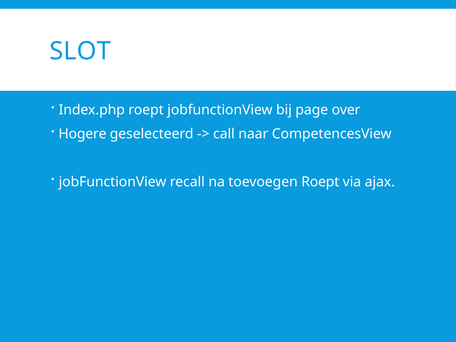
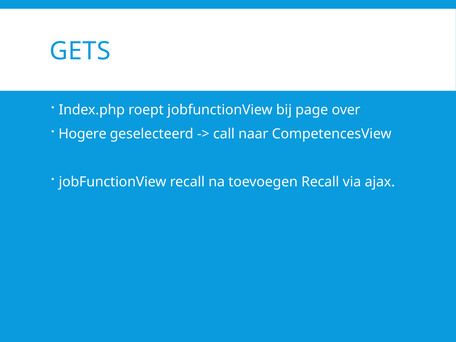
SLOT: SLOT -> GETS
toevoegen Roept: Roept -> Recall
